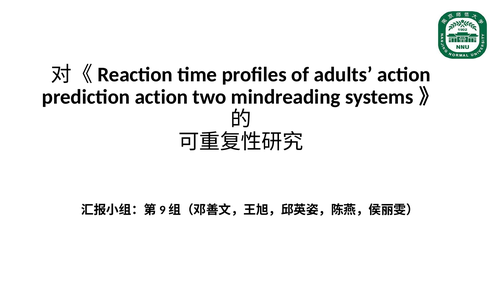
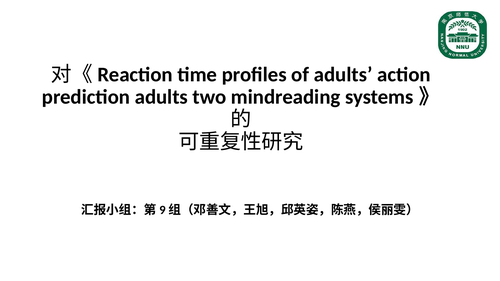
prediction action: action -> adults
